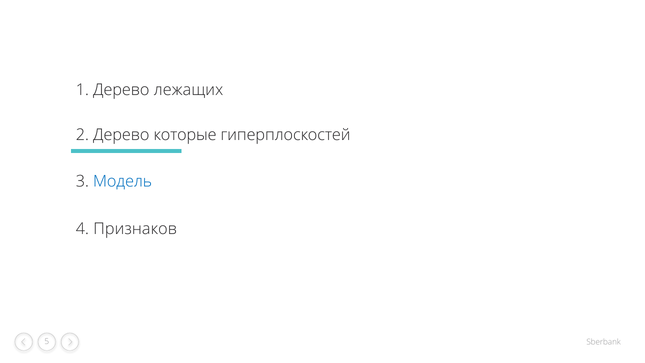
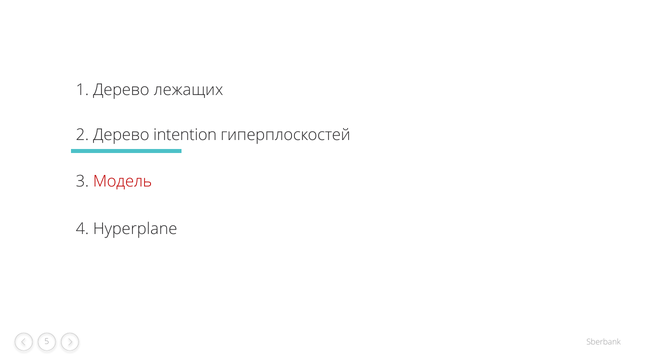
которые: которые -> intention
Модель colour: blue -> red
Признаков: Признаков -> Hyperplane
